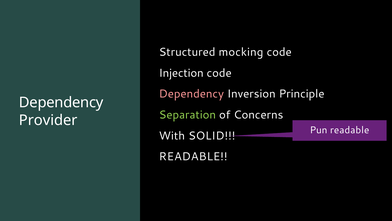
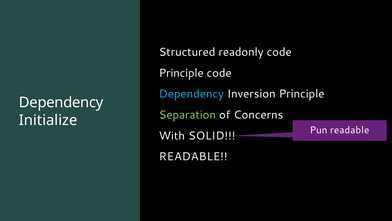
mocking: mocking -> readonly
Injection at (181, 73): Injection -> Principle
Dependency at (191, 94) colour: pink -> light blue
Provider: Provider -> Initialize
